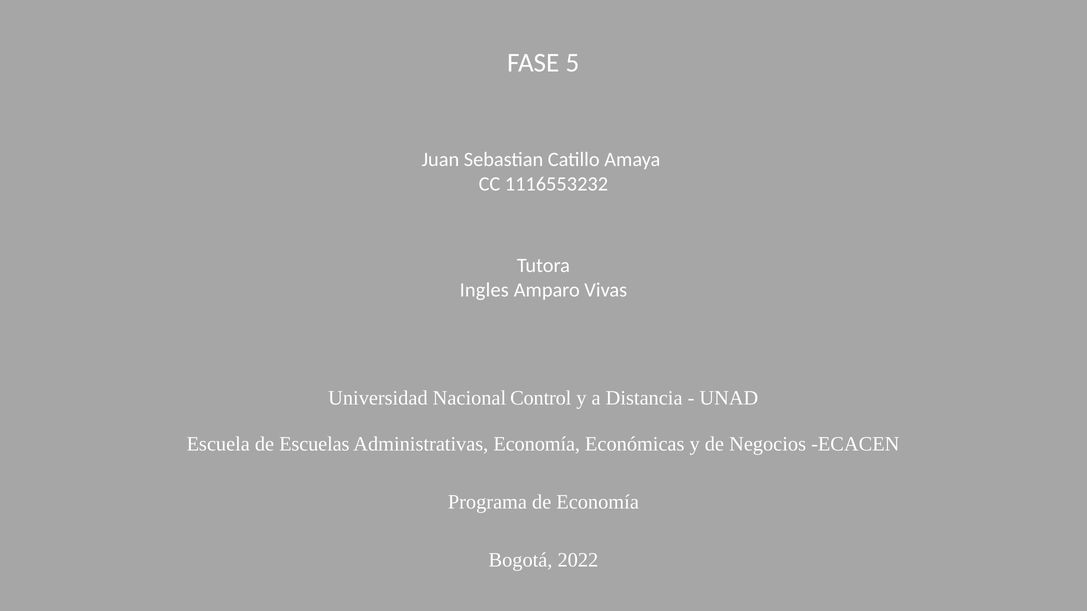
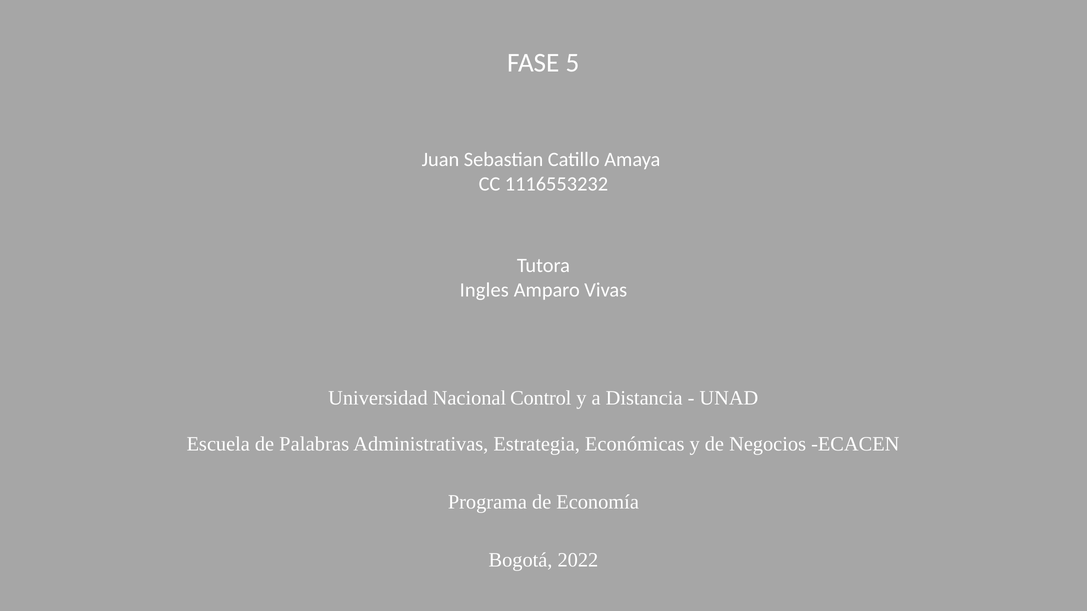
Escuelas: Escuelas -> Palabras
Administrativas Economía: Economía -> Estrategia
